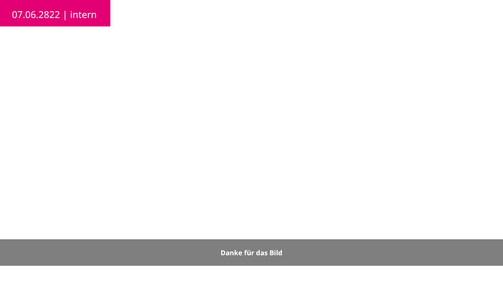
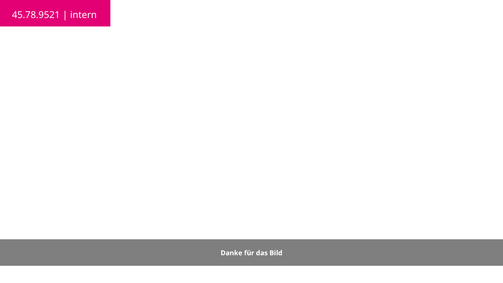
07.06.2822: 07.06.2822 -> 45.78.9521
